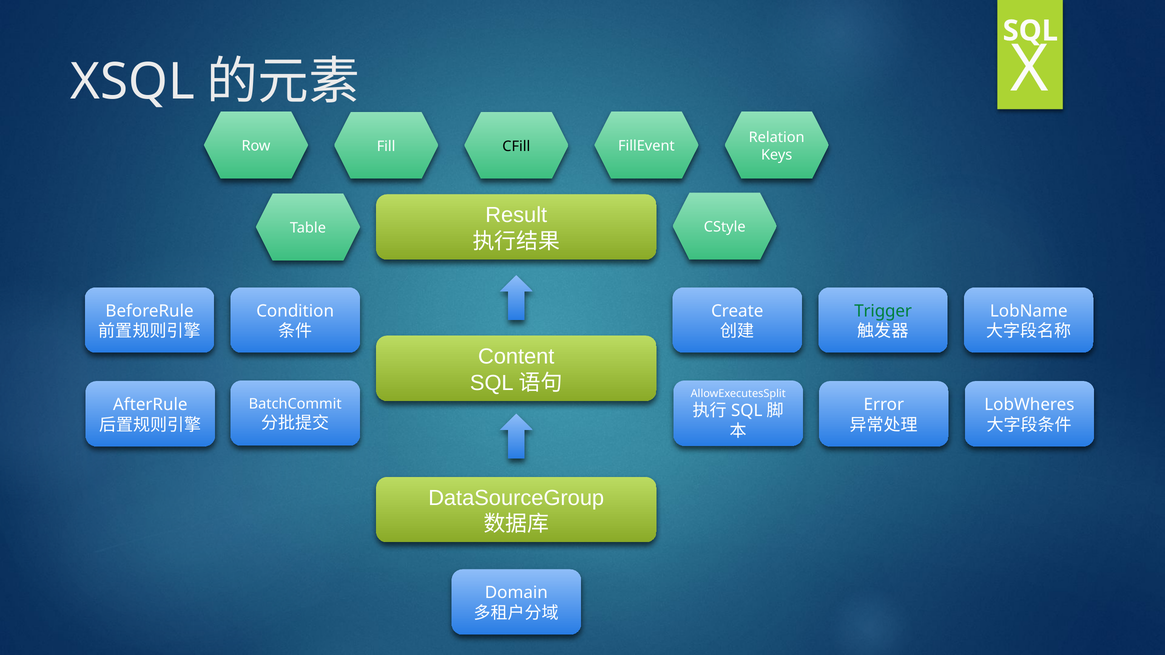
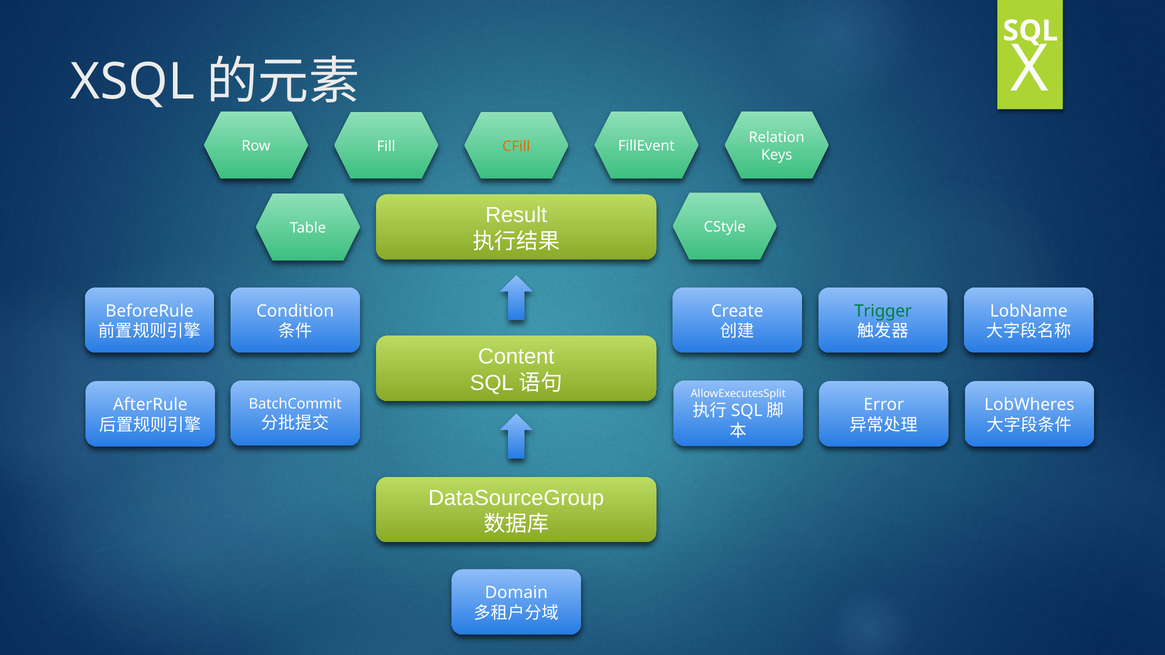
CFill colour: black -> orange
